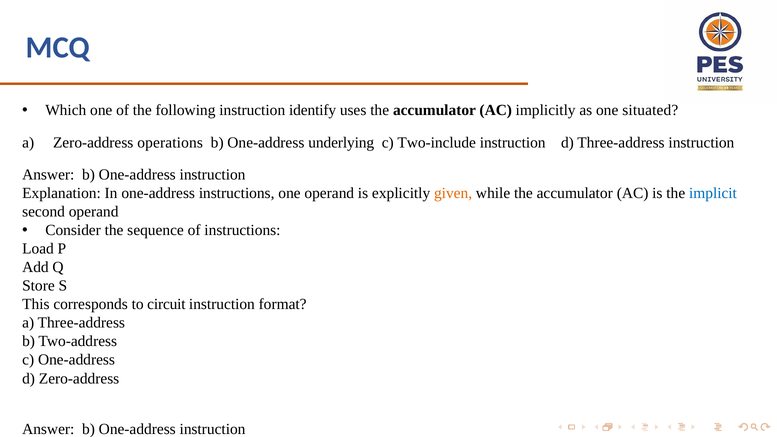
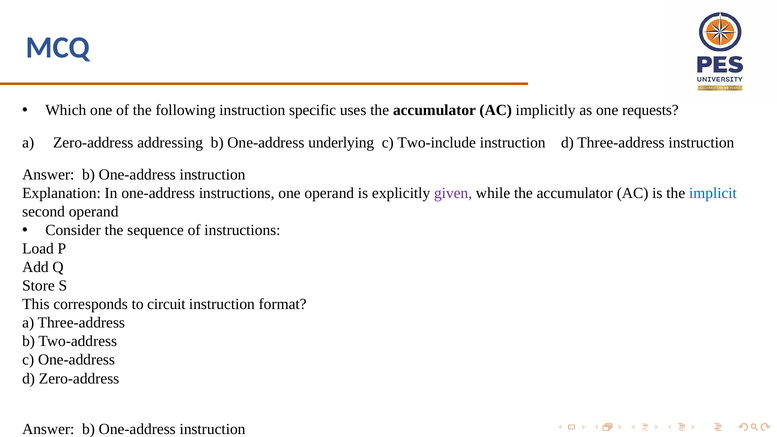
identify: identify -> specific
situated: situated -> requests
operations: operations -> addressing
given at (453, 193) colour: orange -> purple
